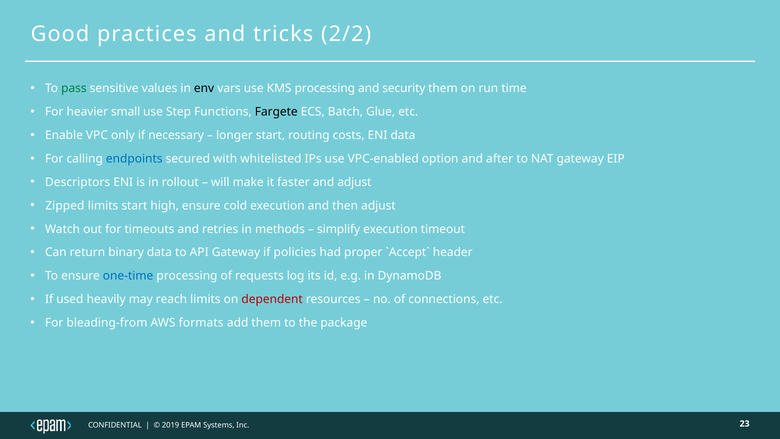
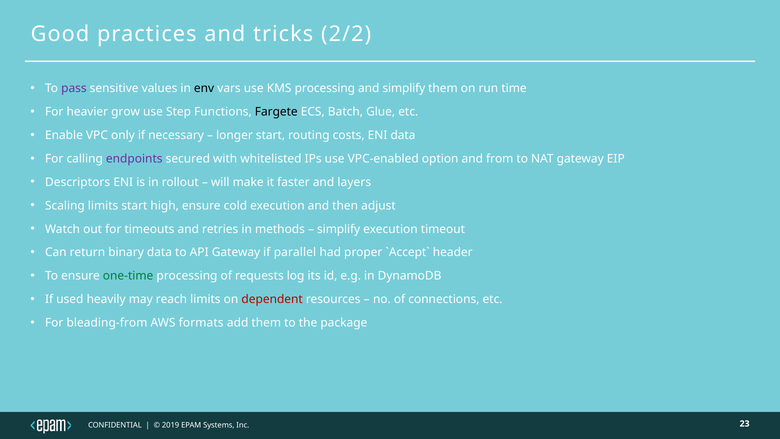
pass colour: green -> purple
and security: security -> simplify
small: small -> grow
endpoints colour: blue -> purple
after: after -> from
and adjust: adjust -> layers
Zipped: Zipped -> Scaling
policies: policies -> parallel
one-time colour: blue -> green
